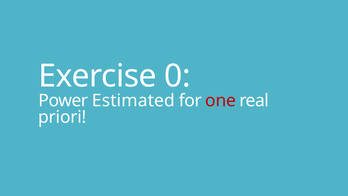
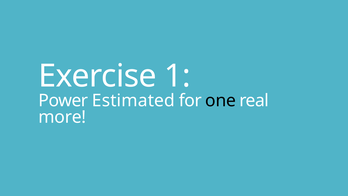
0: 0 -> 1
one colour: red -> black
priori: priori -> more
